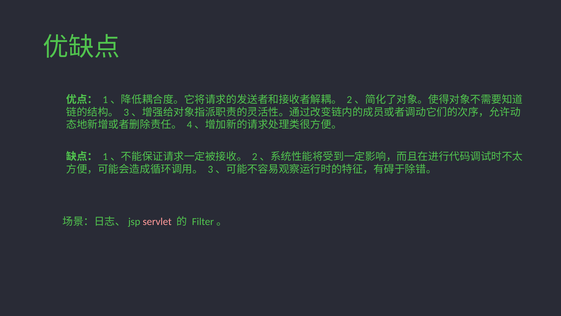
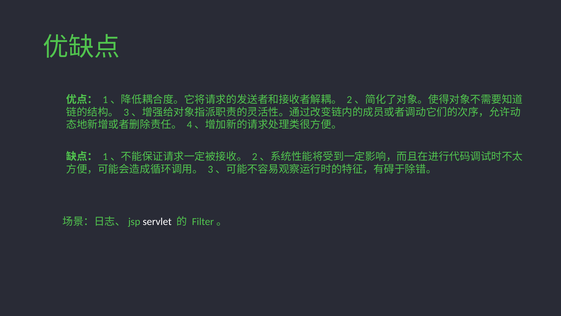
servlet colour: pink -> white
